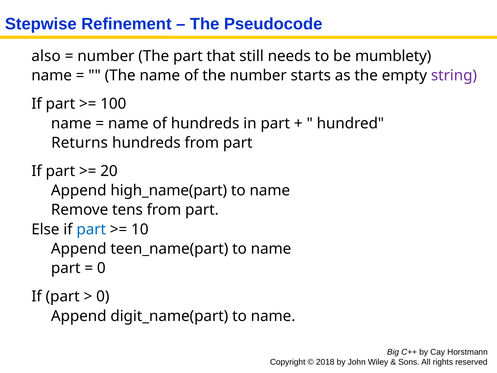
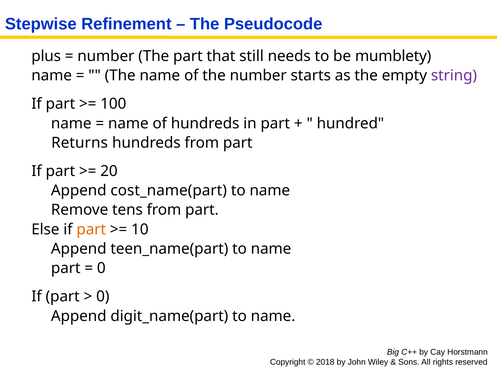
also: also -> plus
high_name(part: high_name(part -> cost_name(part
part at (91, 229) colour: blue -> orange
